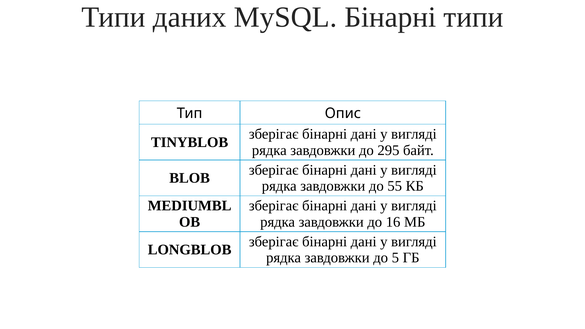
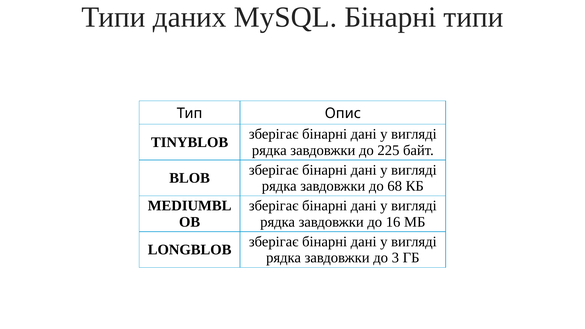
295: 295 -> 225
55: 55 -> 68
5: 5 -> 3
